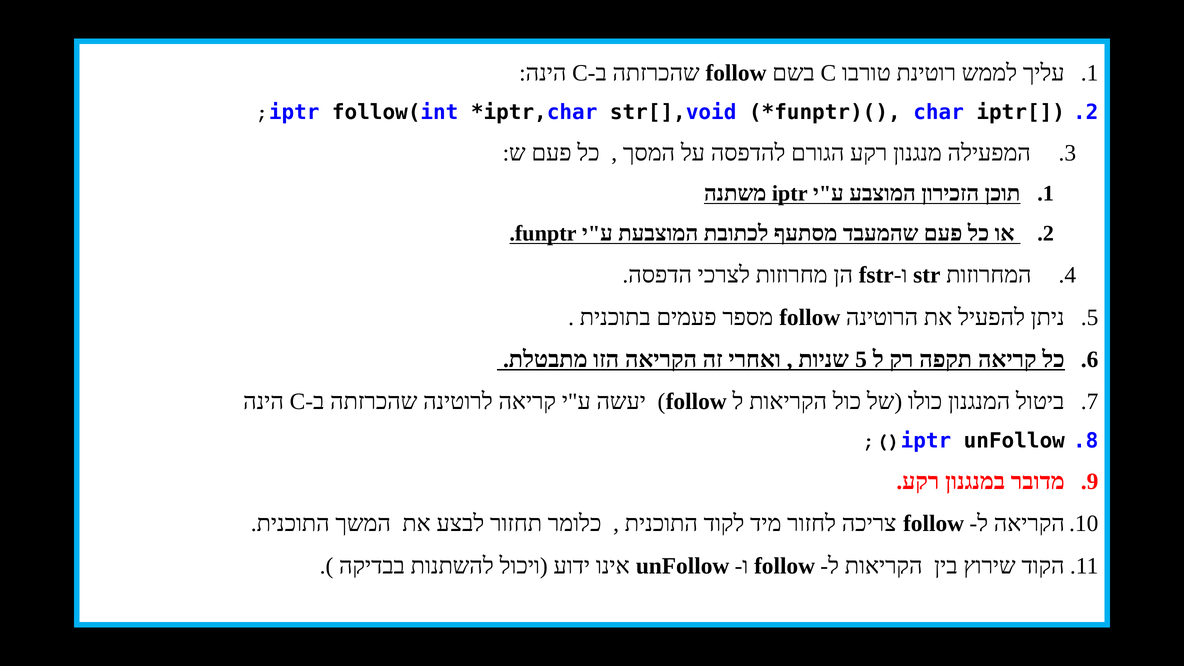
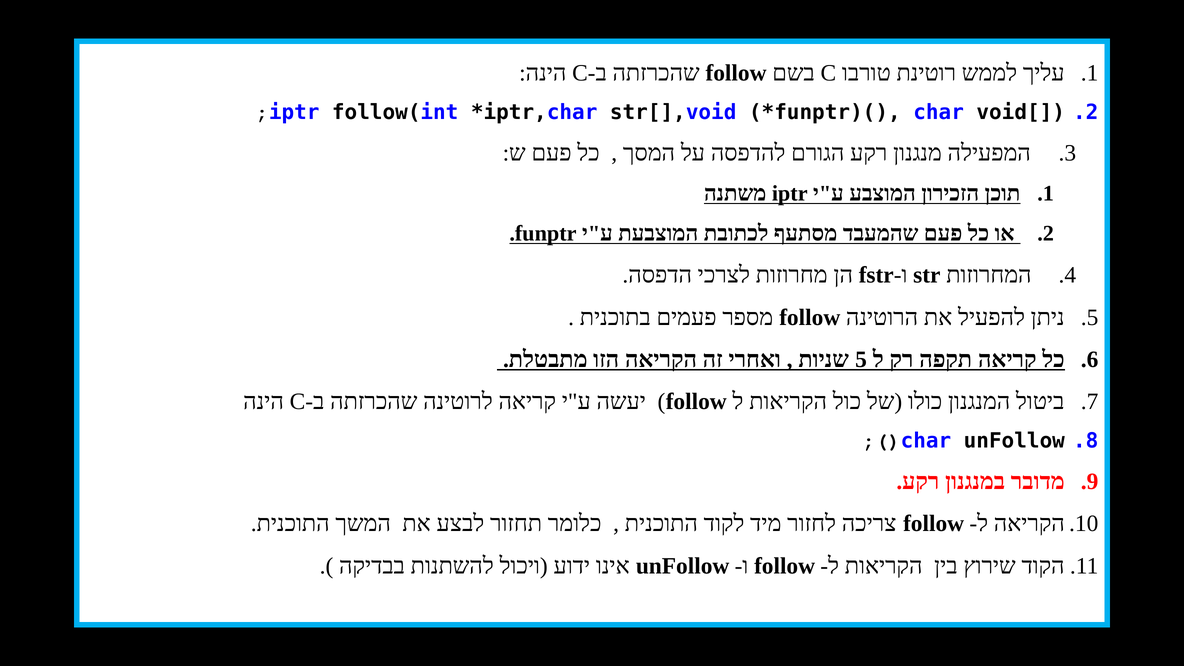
iptr[: iptr[ -> void[
iptr at (926, 441): iptr -> char
